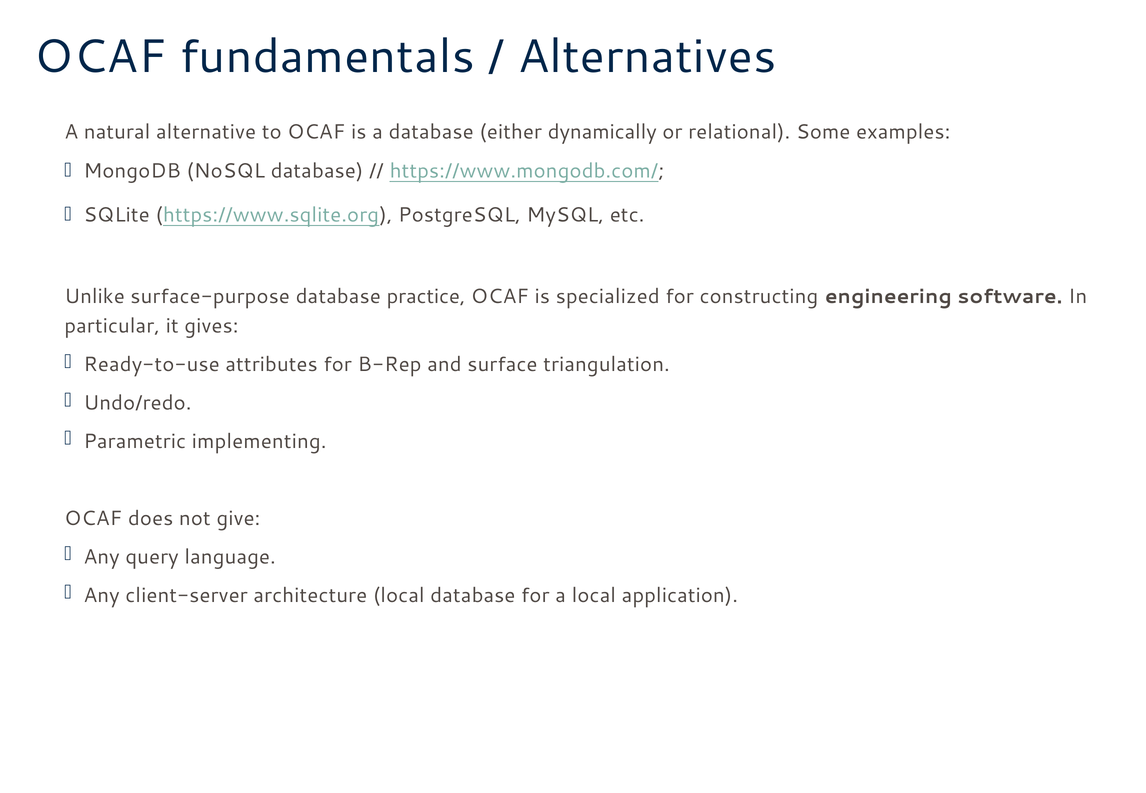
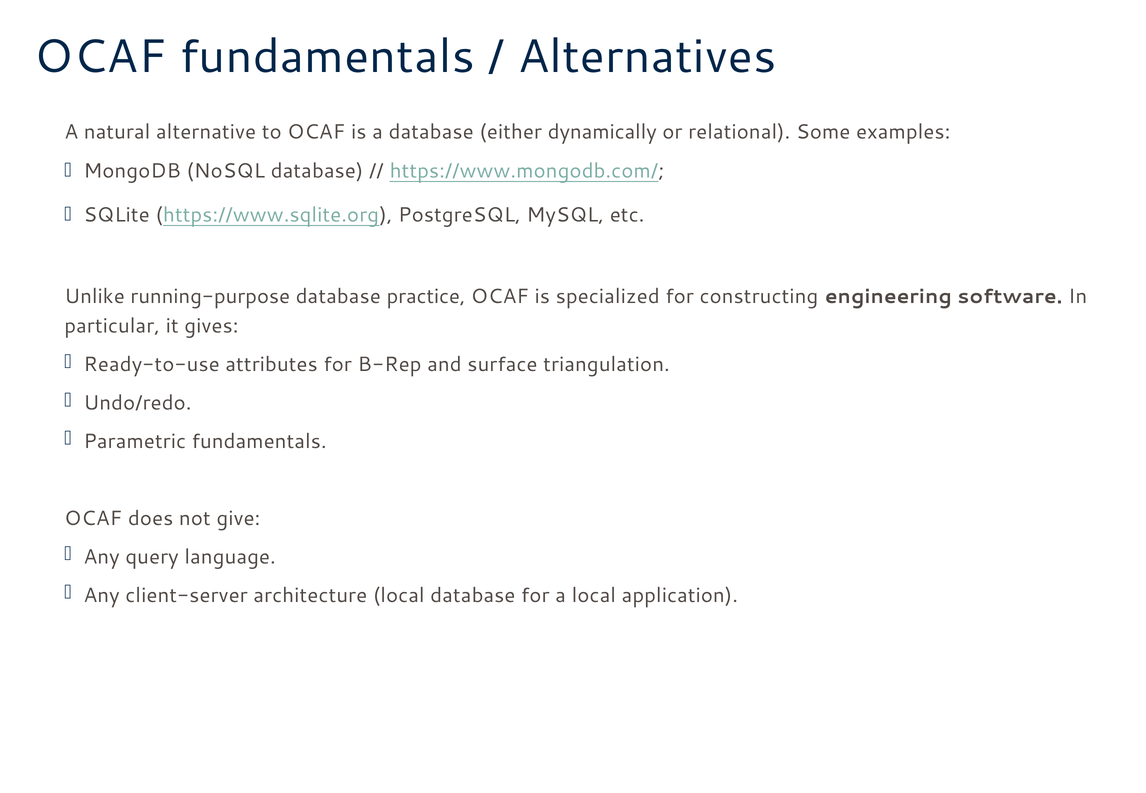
surface-purpose: surface-purpose -> running-purpose
Parametric implementing: implementing -> fundamentals
